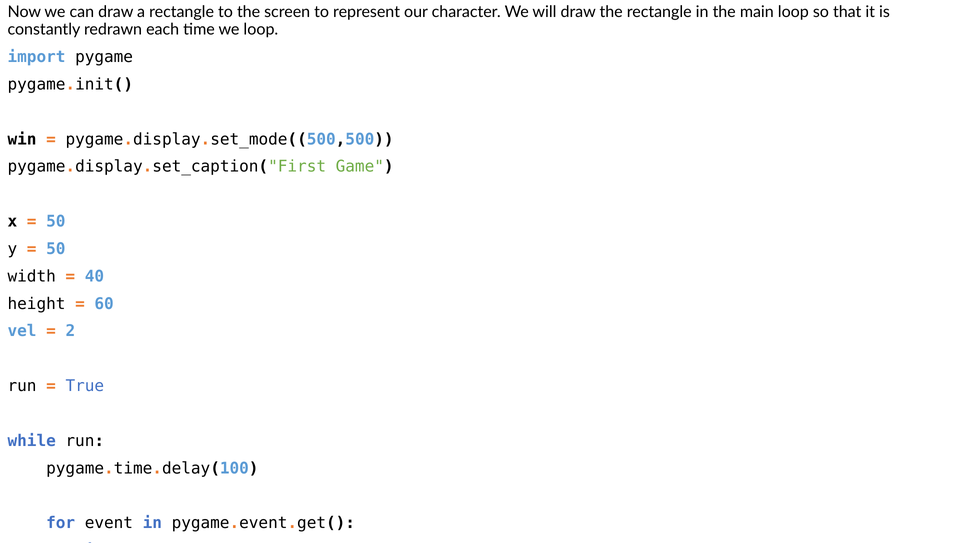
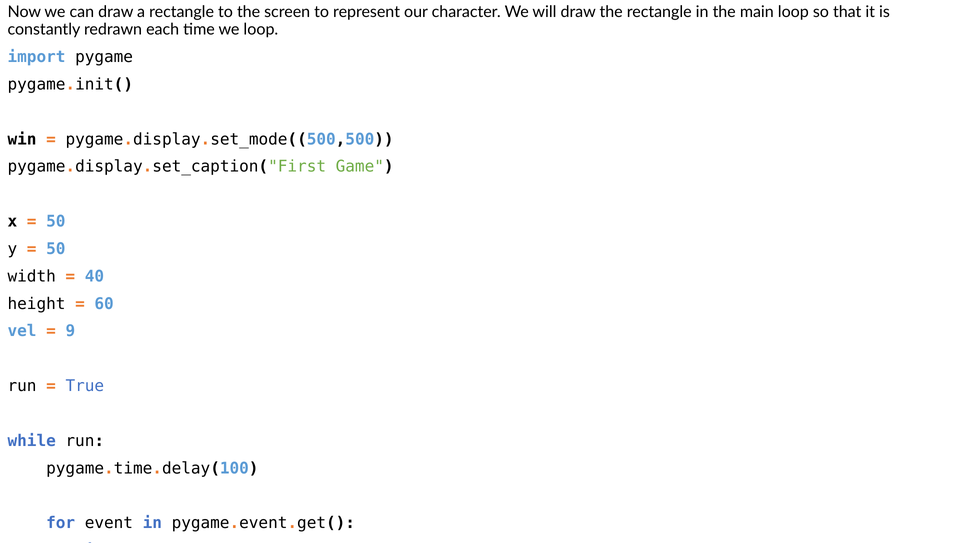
2: 2 -> 9
